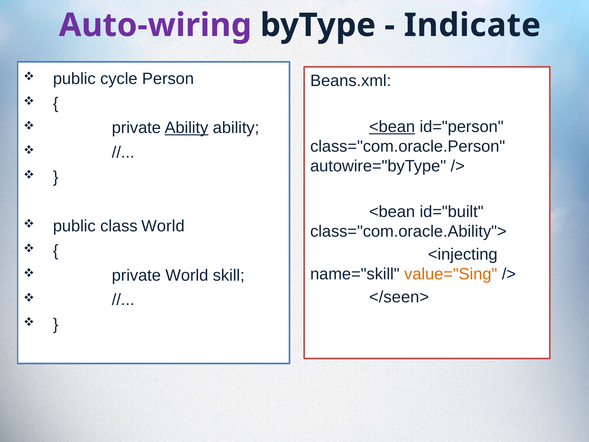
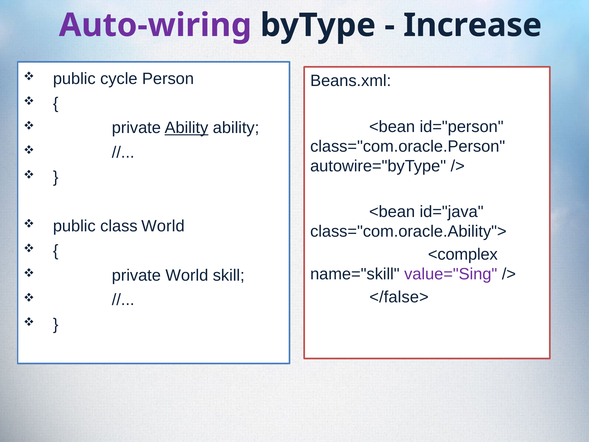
Indicate: Indicate -> Increase
<bean at (392, 127) underline: present -> none
id="built: id="built -> id="java
<injecting: <injecting -> <complex
value="Sing colour: orange -> purple
</seen>: </seen> -> </false>
